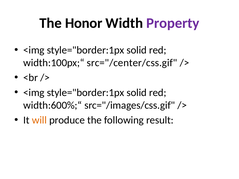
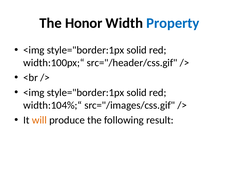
Property colour: purple -> blue
src="/center/css.gif: src="/center/css.gif -> src="/header/css.gif
width:600%;“: width:600%;“ -> width:104%;“
